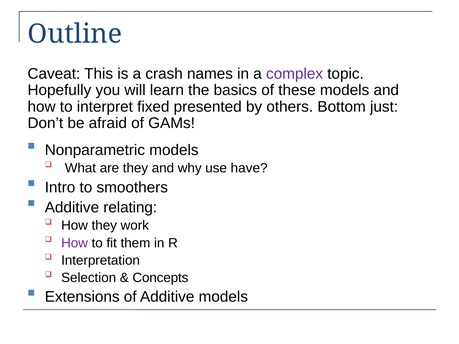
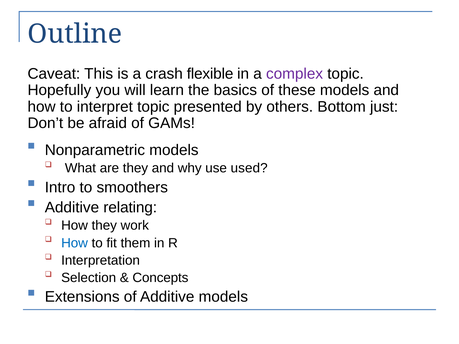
names: names -> flexible
interpret fixed: fixed -> topic
have: have -> used
How at (75, 243) colour: purple -> blue
